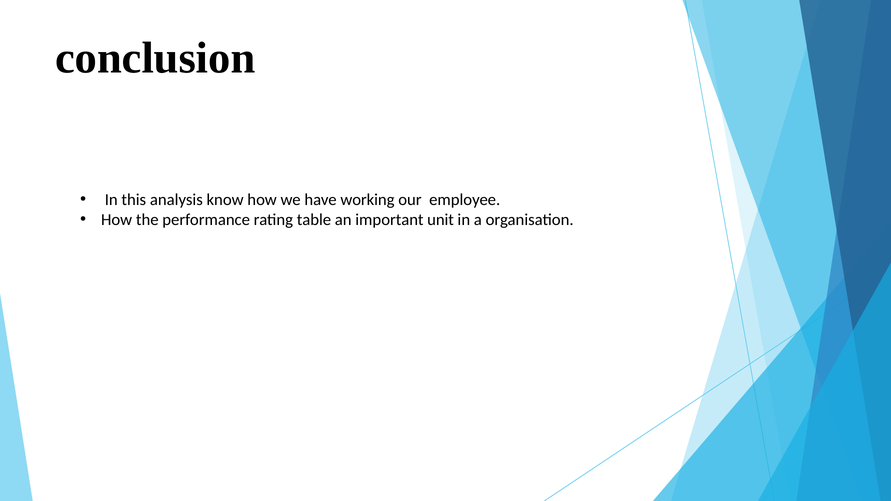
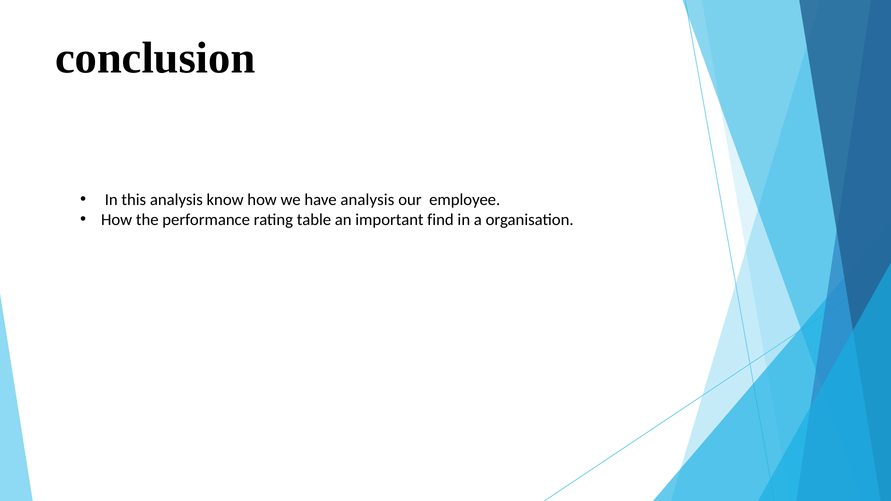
have working: working -> analysis
unit: unit -> find
